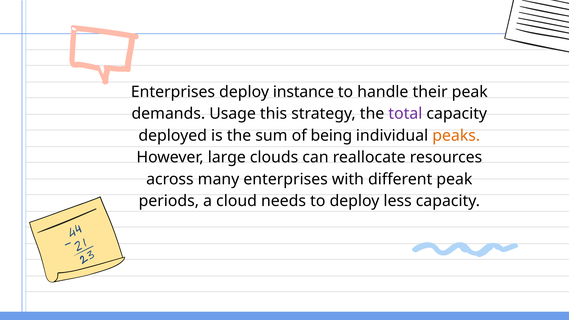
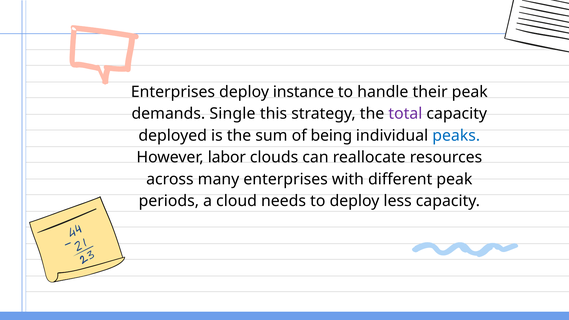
Usage: Usage -> Single
peaks colour: orange -> blue
large: large -> labor
